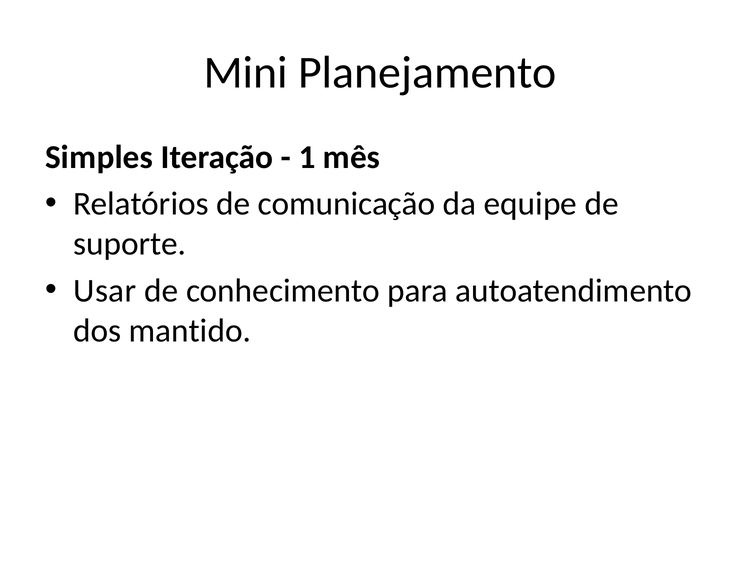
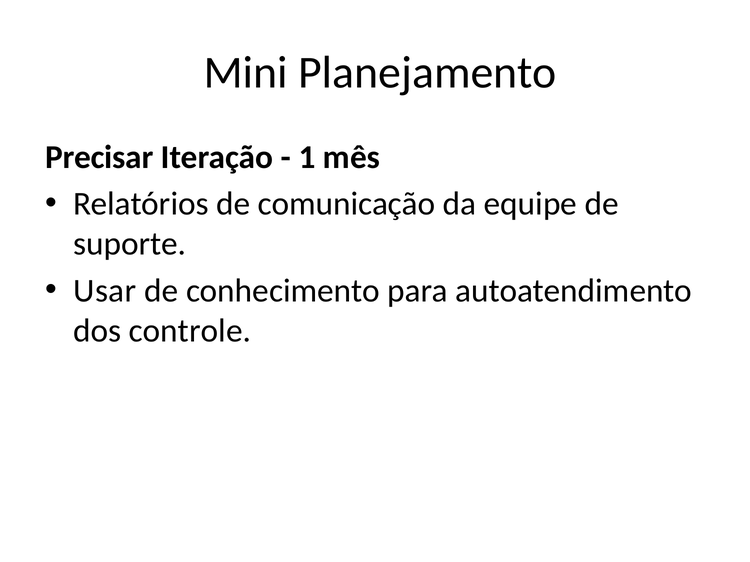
Simples: Simples -> Precisar
mantido: mantido -> controle
